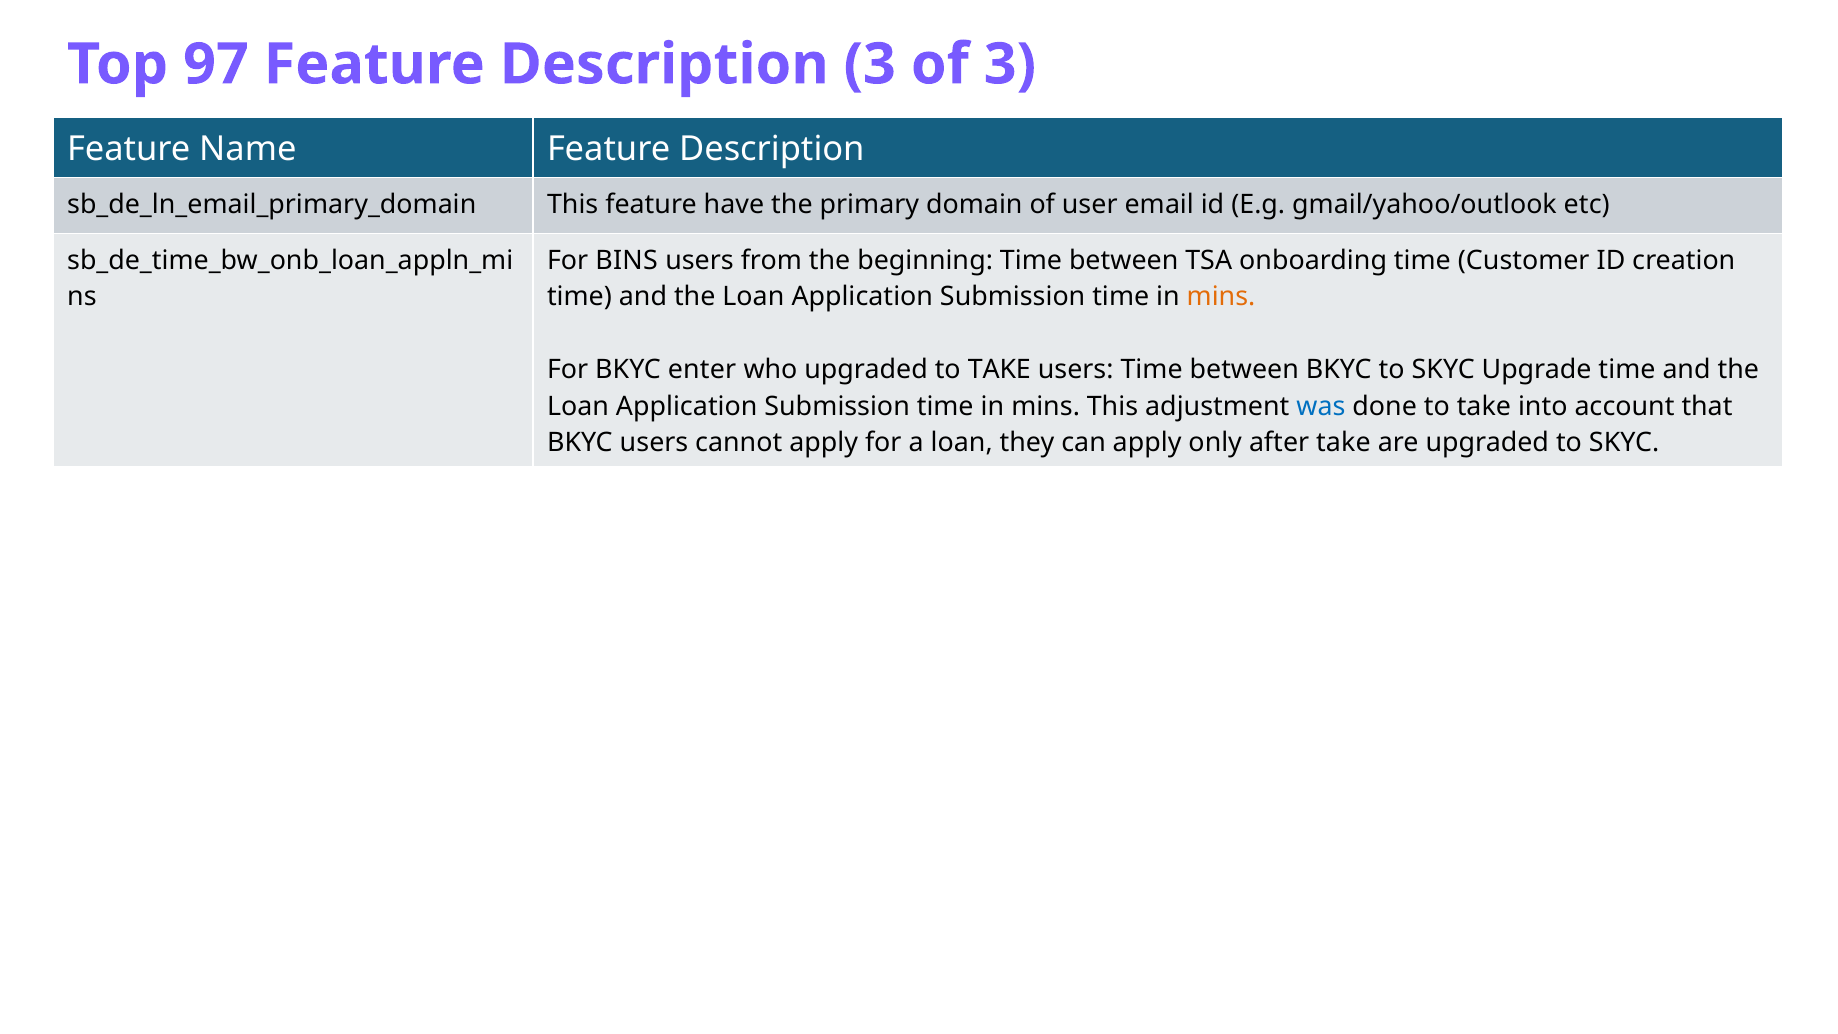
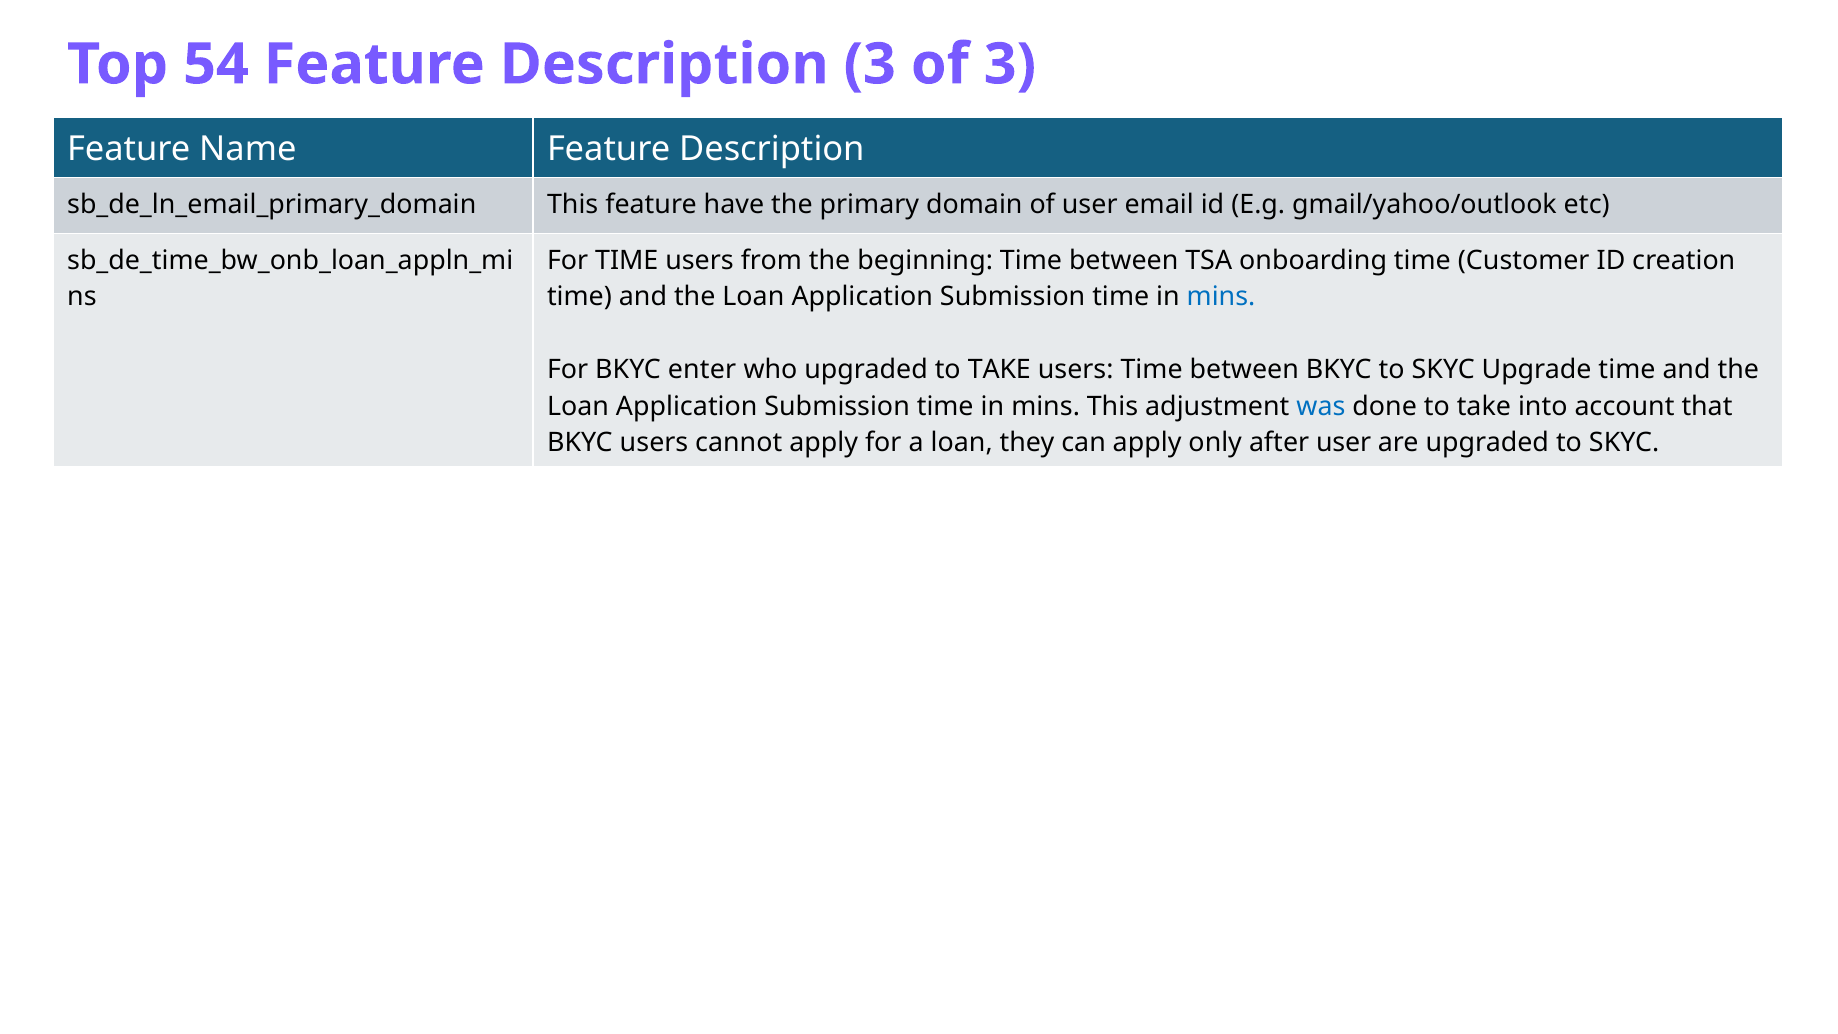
97: 97 -> 54
For BINS: BINS -> TIME
mins at (1221, 297) colour: orange -> blue
after take: take -> user
